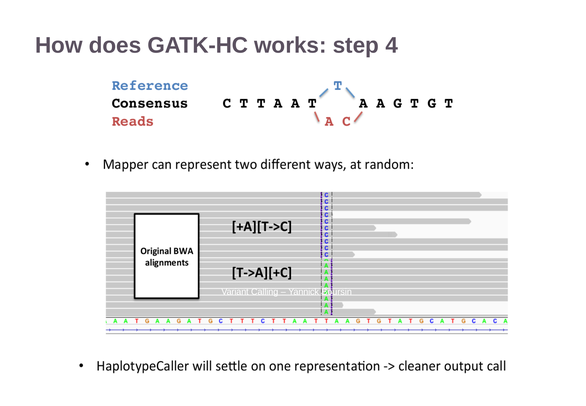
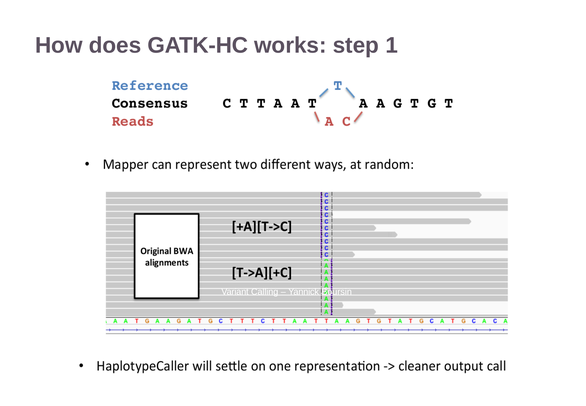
4: 4 -> 1
